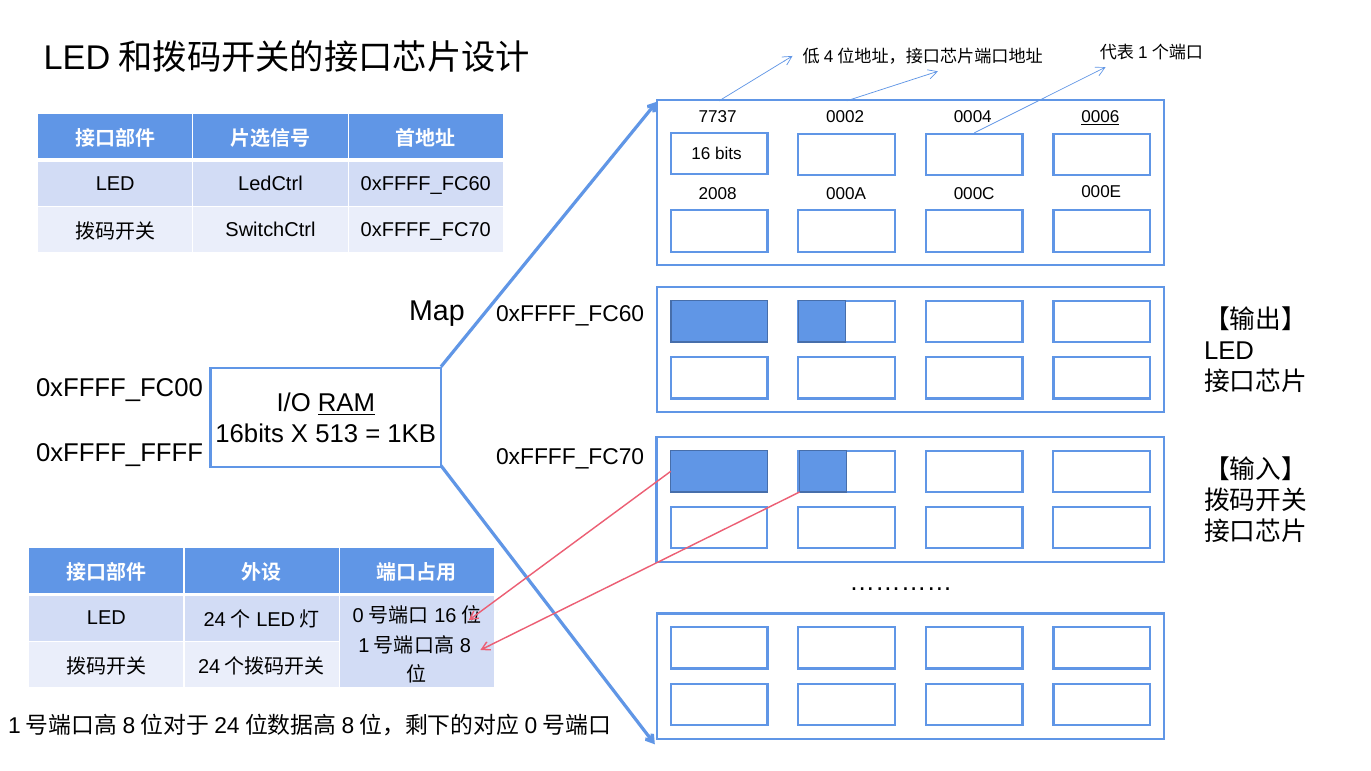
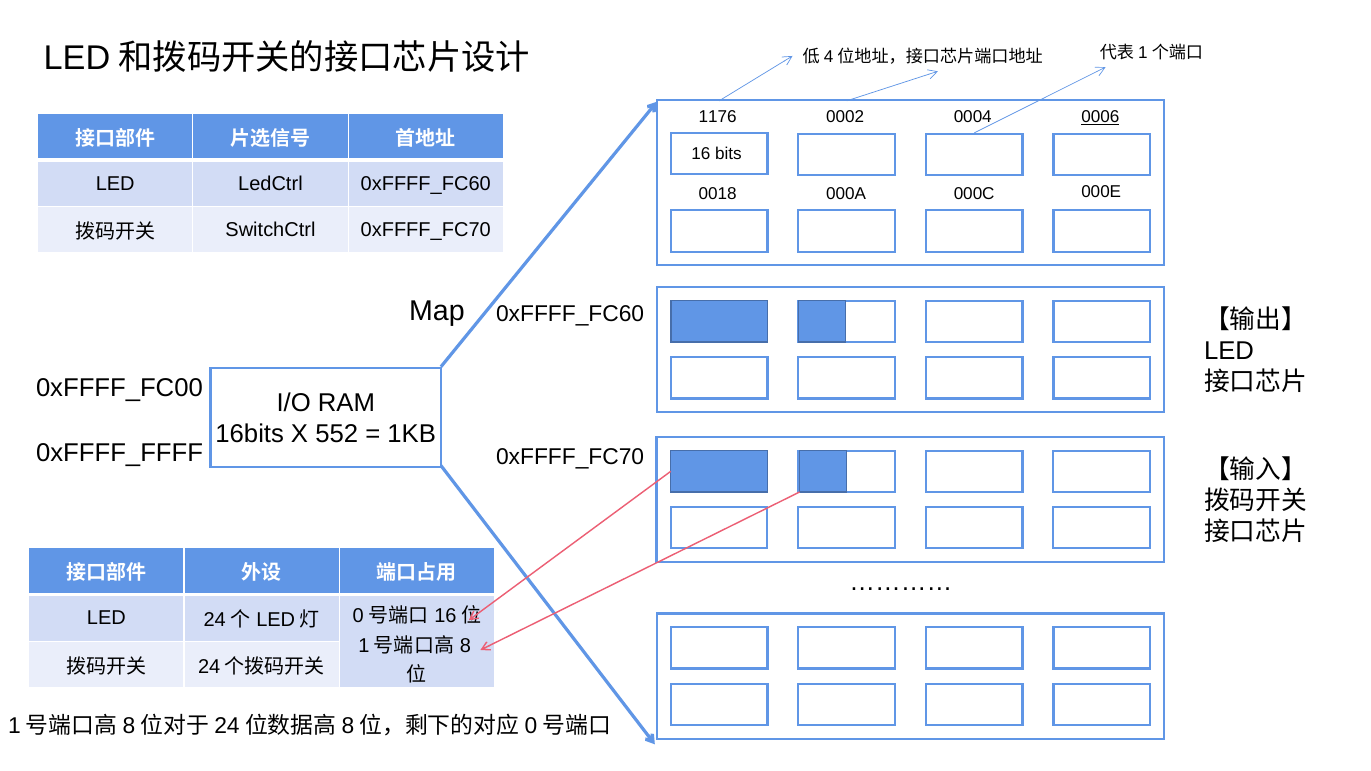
7737: 7737 -> 1176
2008: 2008 -> 0018
RAM underline: present -> none
513: 513 -> 552
